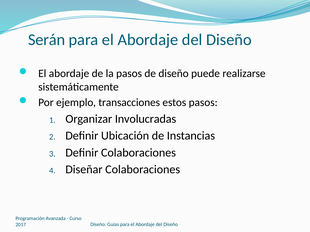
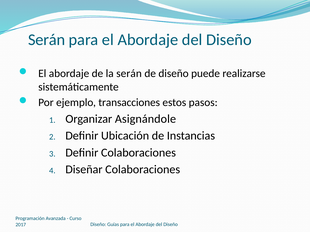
la pasos: pasos -> serán
Involucradas: Involucradas -> Asignándole
